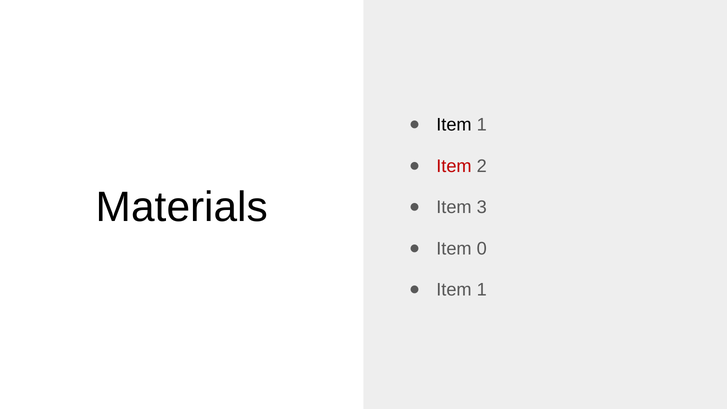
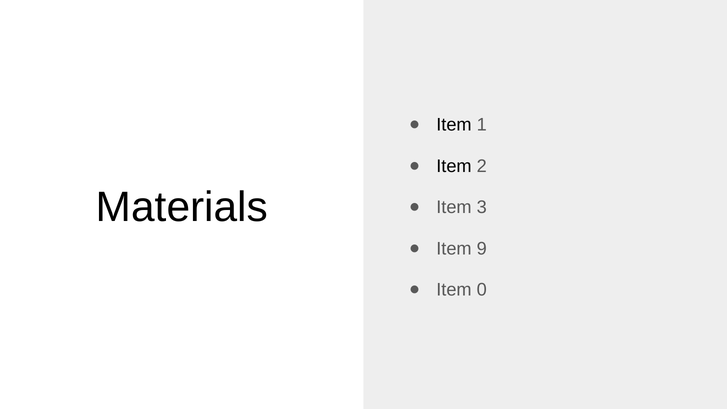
Item at (454, 166) colour: red -> black
0: 0 -> 9
1 at (482, 290): 1 -> 0
